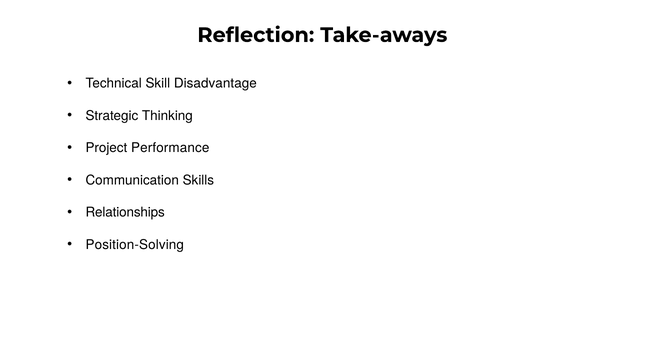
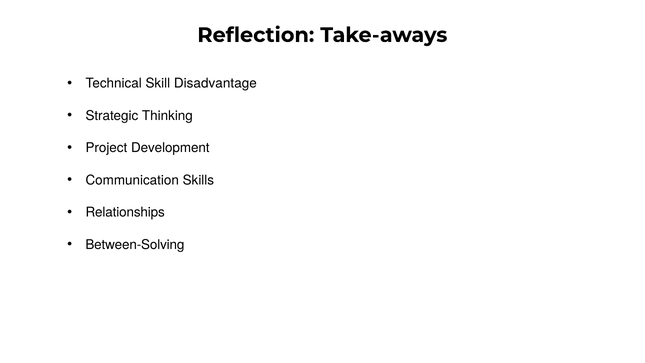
Performance: Performance -> Development
Position-Solving: Position-Solving -> Between-Solving
